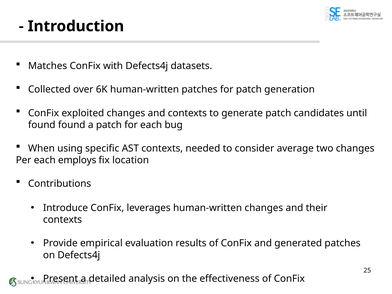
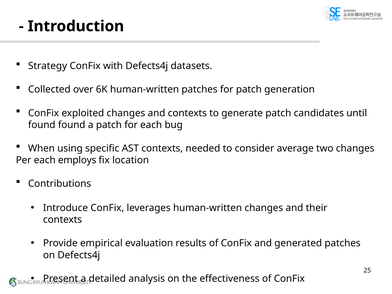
Matches: Matches -> Strategy
